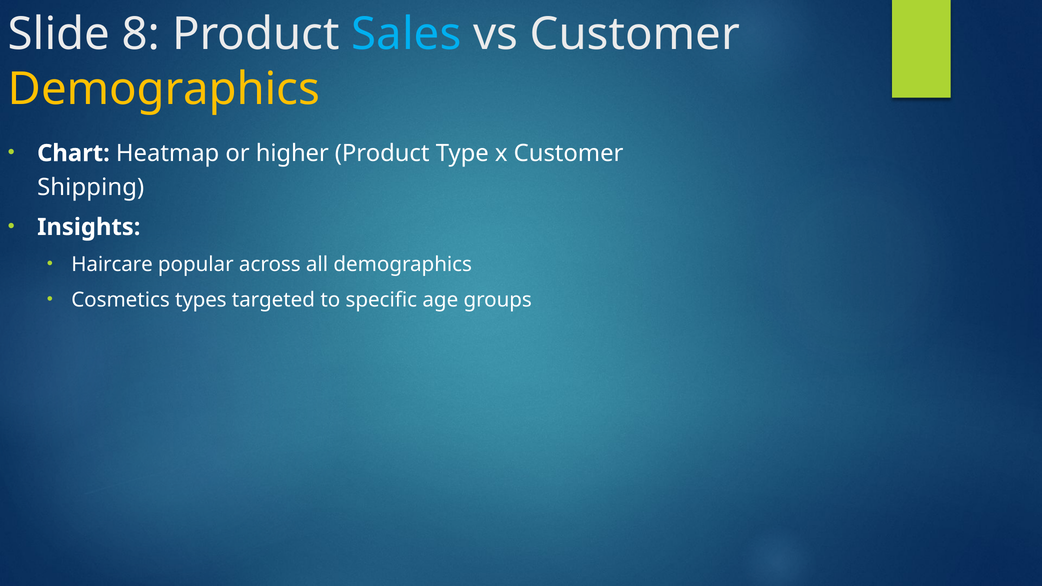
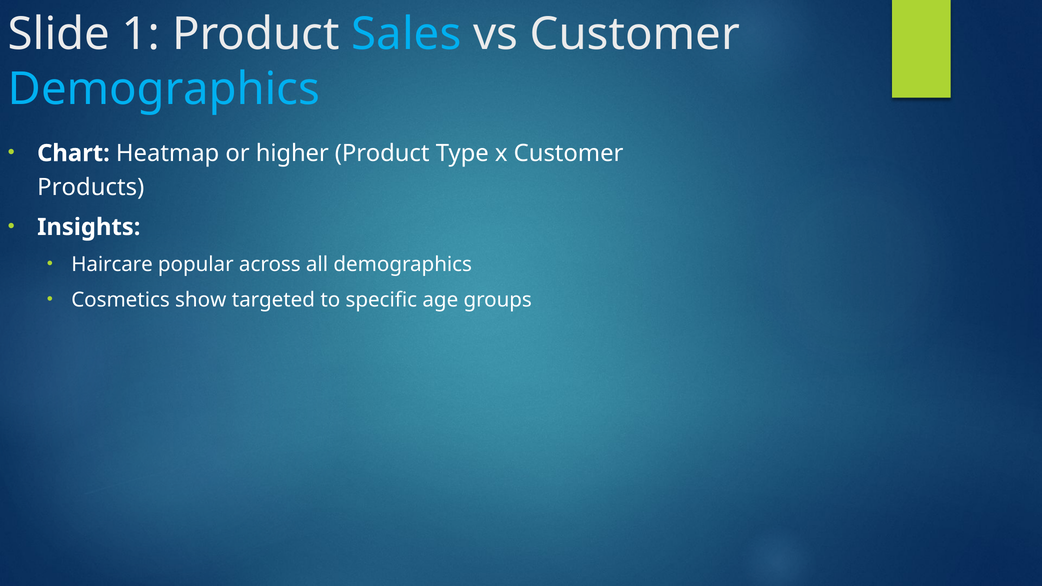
8: 8 -> 1
Demographics at (164, 89) colour: yellow -> light blue
Shipping: Shipping -> Products
types: types -> show
